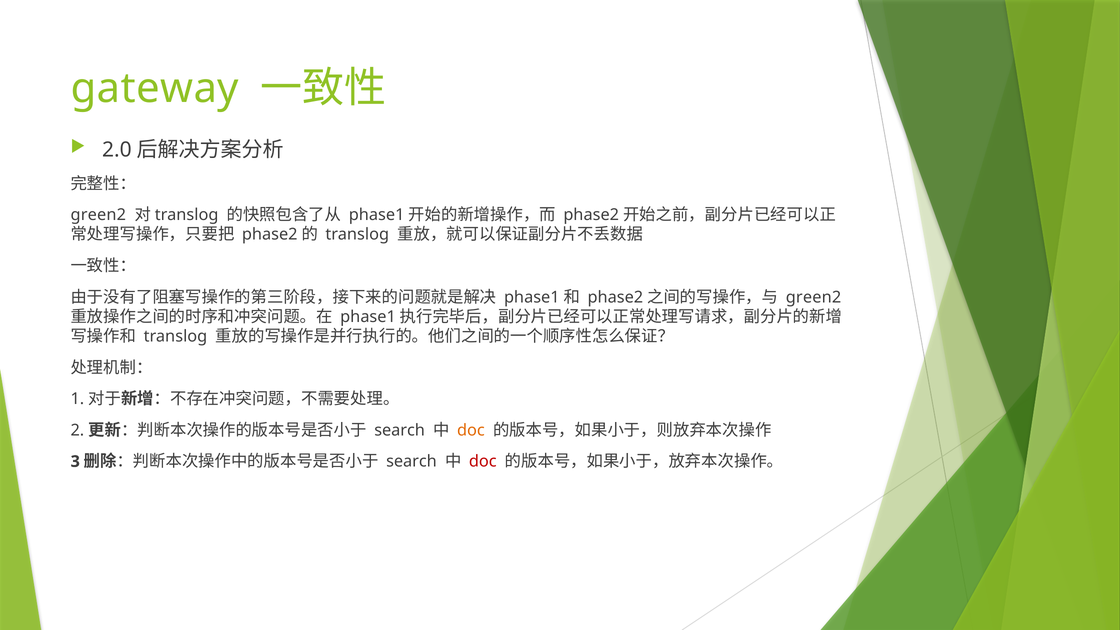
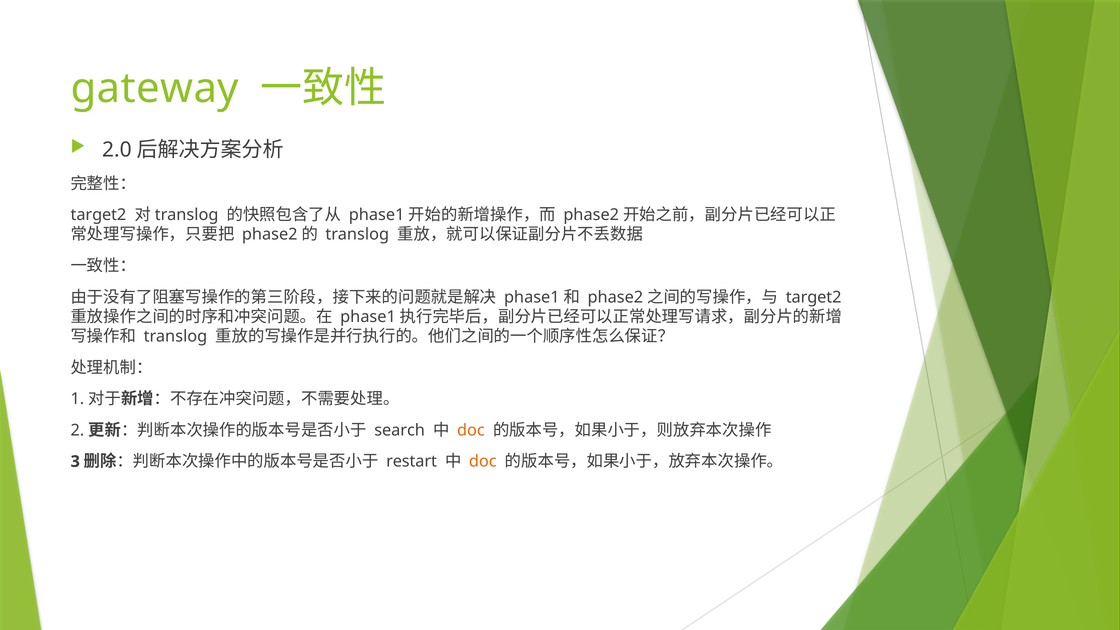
green2 at (98, 215): green2 -> target2
green2 at (813, 297): green2 -> target2
search at (411, 462): search -> restart
doc at (483, 462) colour: red -> orange
